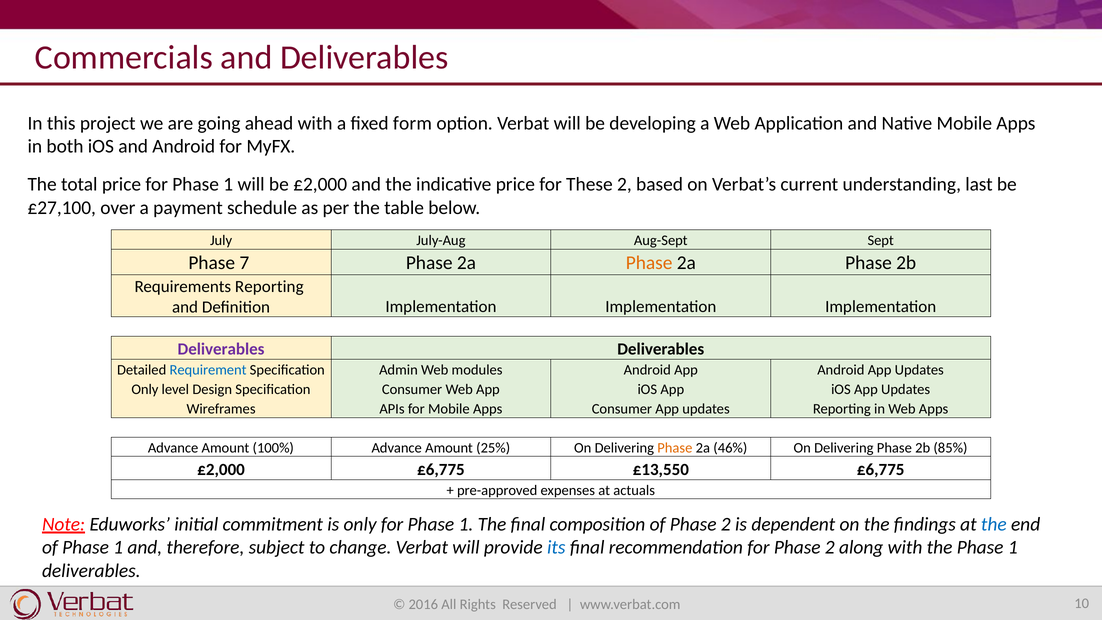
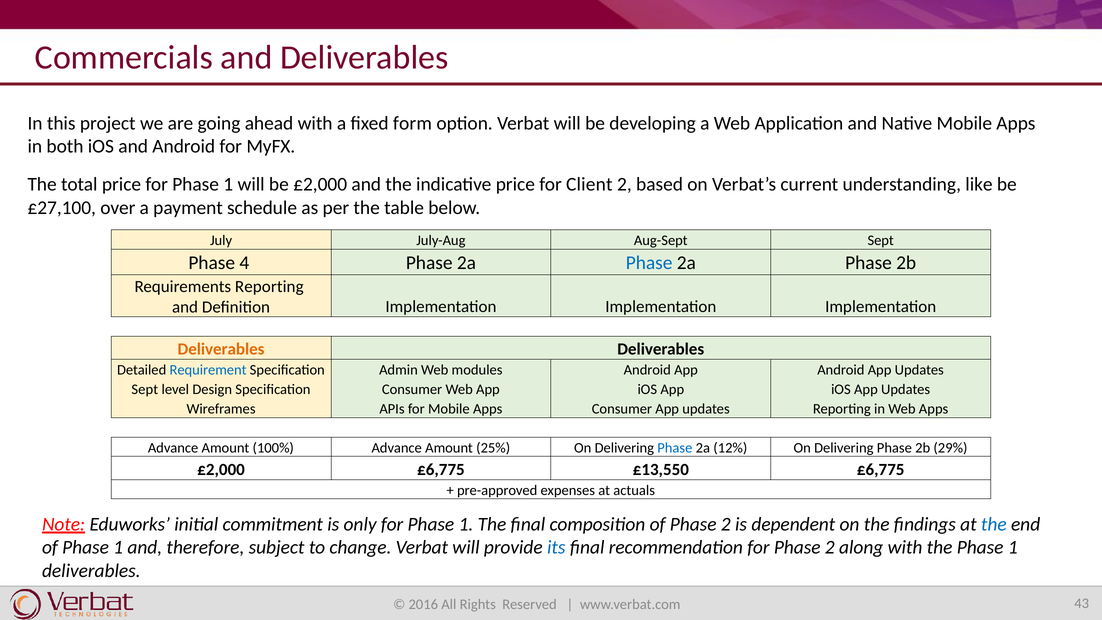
These: These -> Client
last: last -> like
7: 7 -> 4
Phase at (649, 263) colour: orange -> blue
Deliverables at (221, 349) colour: purple -> orange
Only at (145, 389): Only -> Sept
Phase at (675, 448) colour: orange -> blue
46%: 46% -> 12%
85%: 85% -> 29%
10: 10 -> 43
